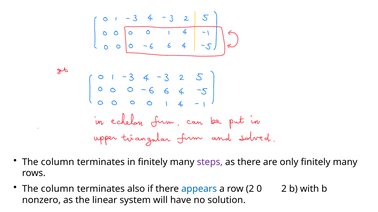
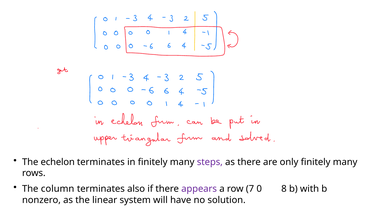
column at (58, 162): column -> echelon
appears colour: blue -> purple
row 2: 2 -> 7
0 2: 2 -> 8
